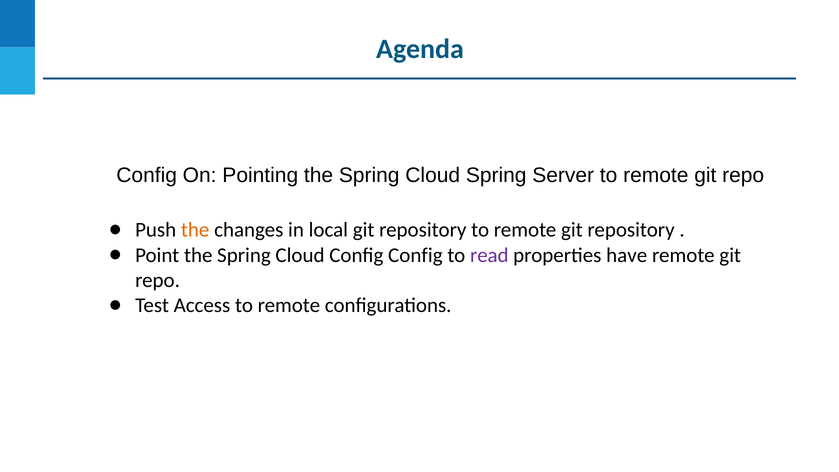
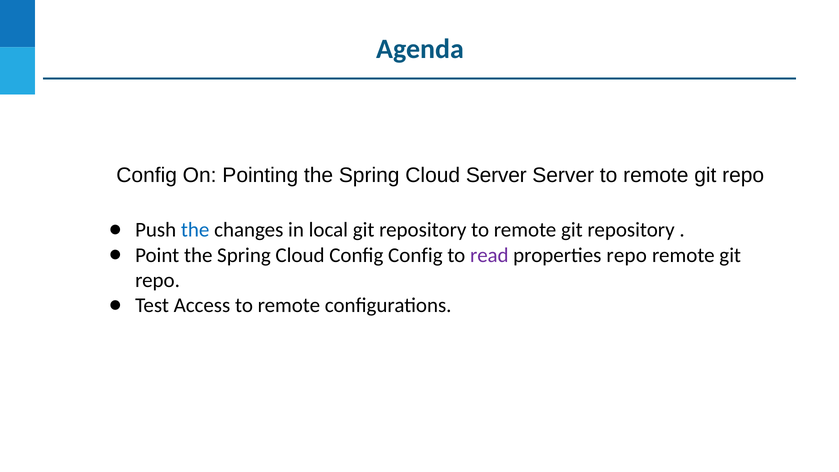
Cloud Spring: Spring -> Server
the at (195, 230) colour: orange -> blue
properties have: have -> repo
